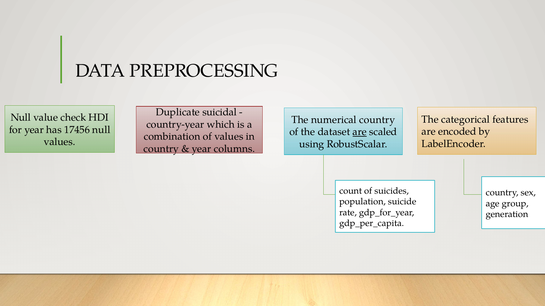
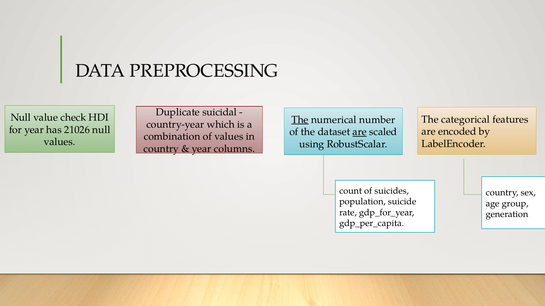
The at (300, 120) underline: none -> present
numerical country: country -> number
17456: 17456 -> 21026
